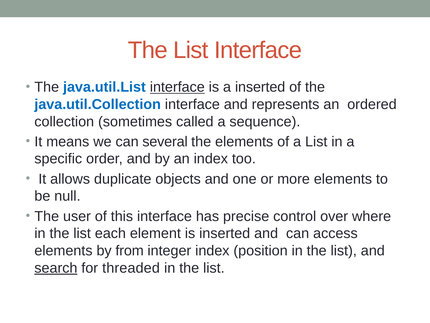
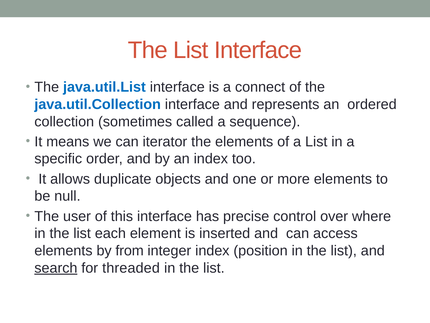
interface at (177, 87) underline: present -> none
a inserted: inserted -> connect
several: several -> iterator
